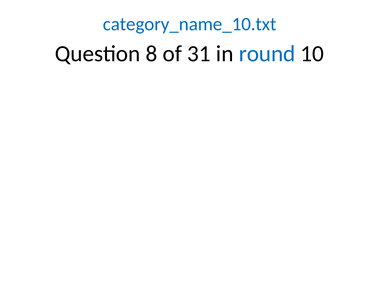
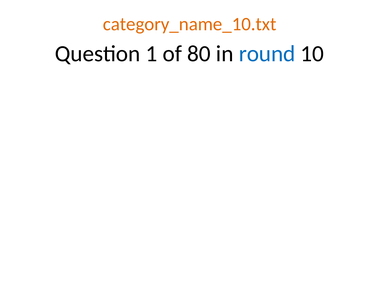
category_name_10.txt colour: blue -> orange
8: 8 -> 1
31: 31 -> 80
